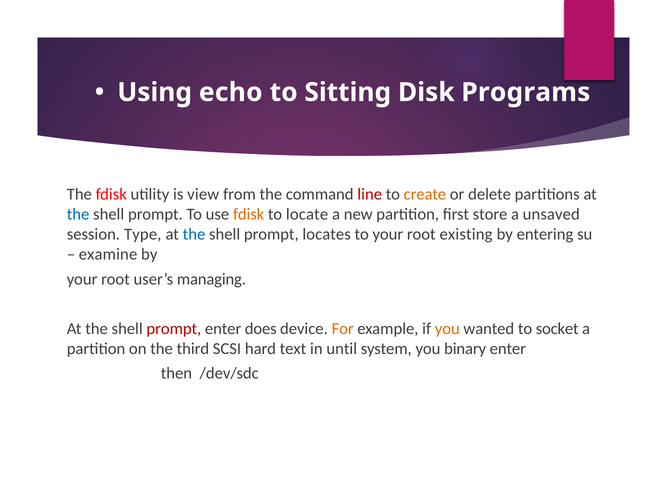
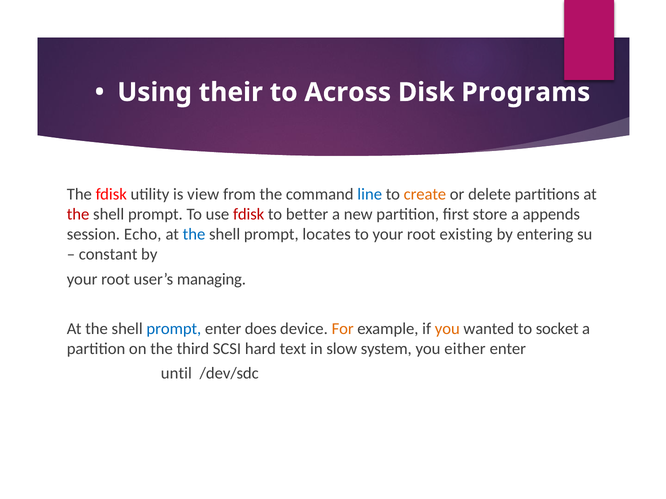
echo: echo -> their
Sitting: Sitting -> Across
line colour: red -> blue
the at (78, 215) colour: blue -> red
fdisk at (249, 215) colour: orange -> red
locate: locate -> better
unsaved: unsaved -> appends
Type: Type -> Echo
examine: examine -> constant
prompt at (174, 329) colour: red -> blue
until: until -> slow
binary: binary -> either
then: then -> until
